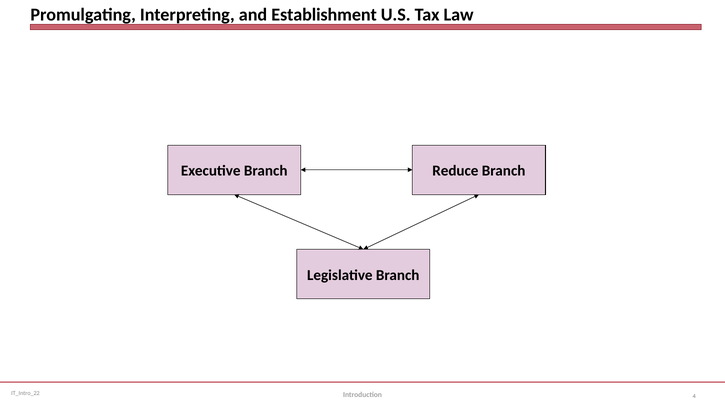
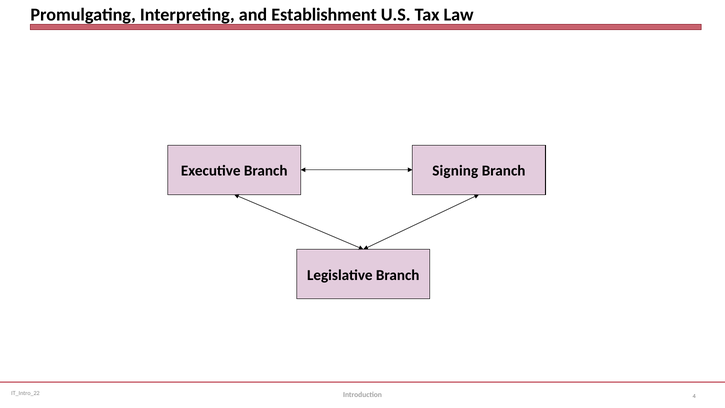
Reduce: Reduce -> Signing
